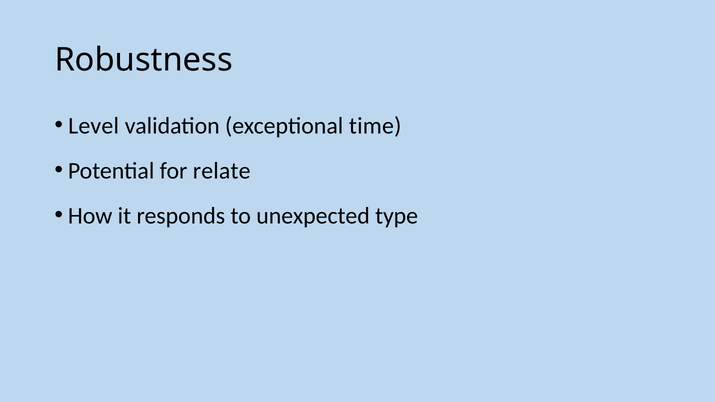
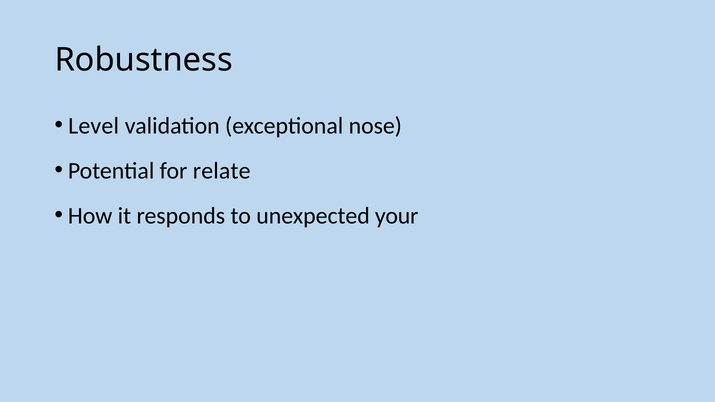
time: time -> nose
type: type -> your
